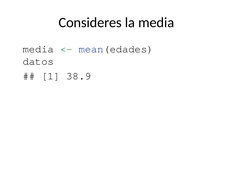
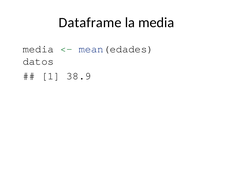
Consideres: Consideres -> Dataframe
